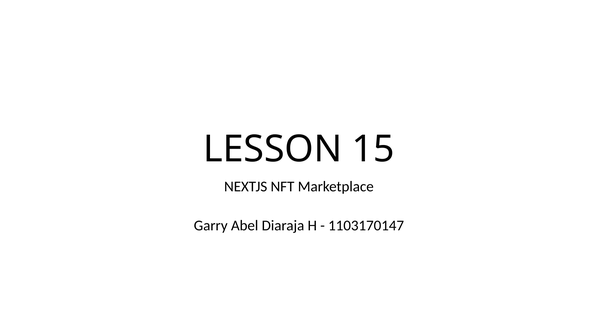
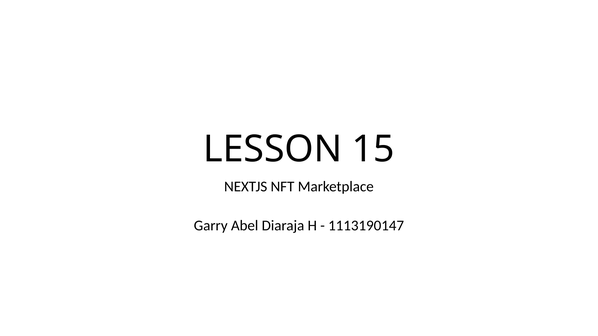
1103170147: 1103170147 -> 1113190147
